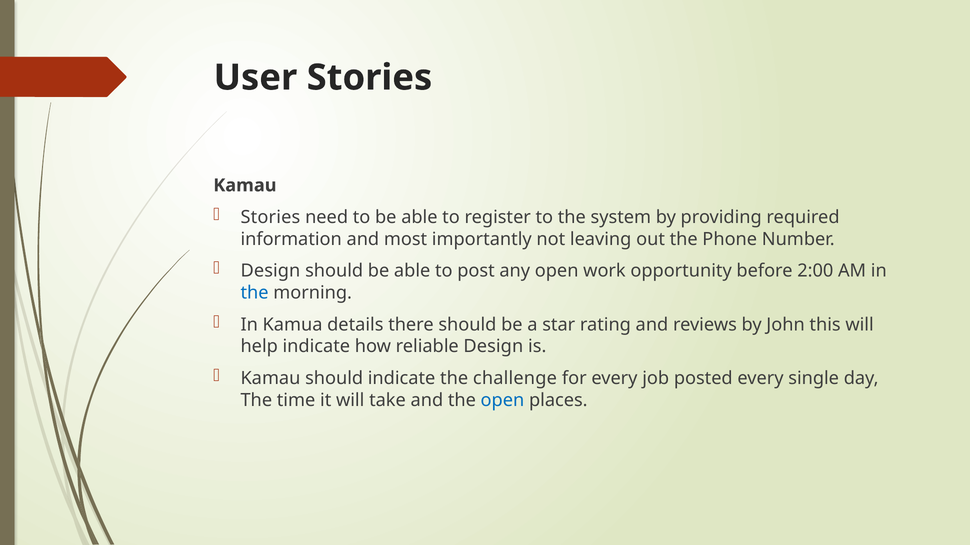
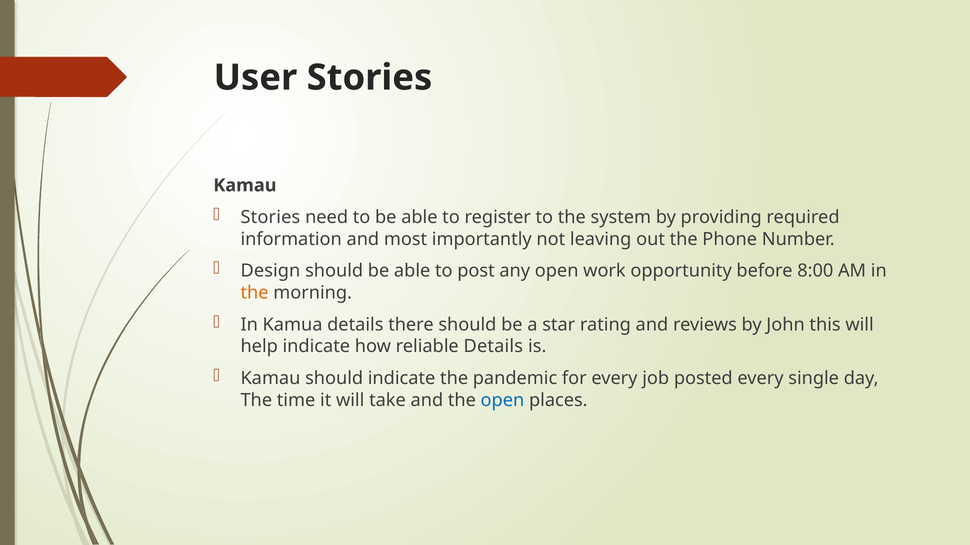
2:00: 2:00 -> 8:00
the at (255, 293) colour: blue -> orange
reliable Design: Design -> Details
challenge: challenge -> pandemic
